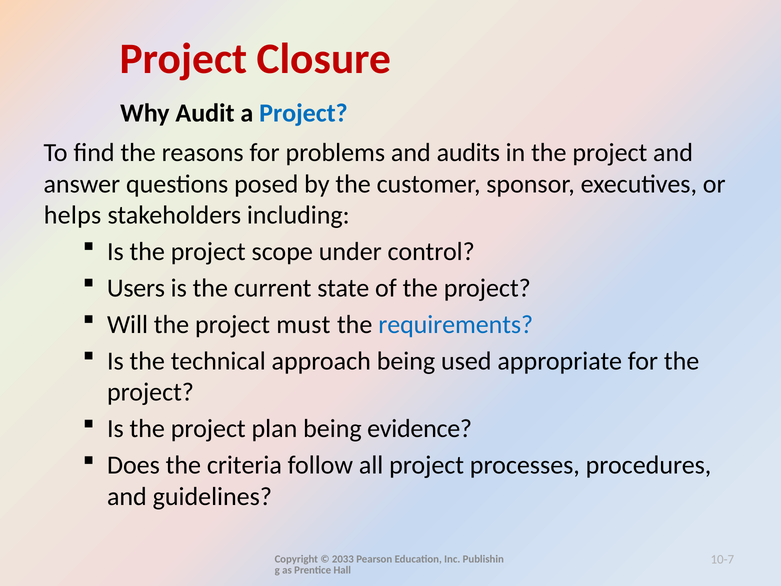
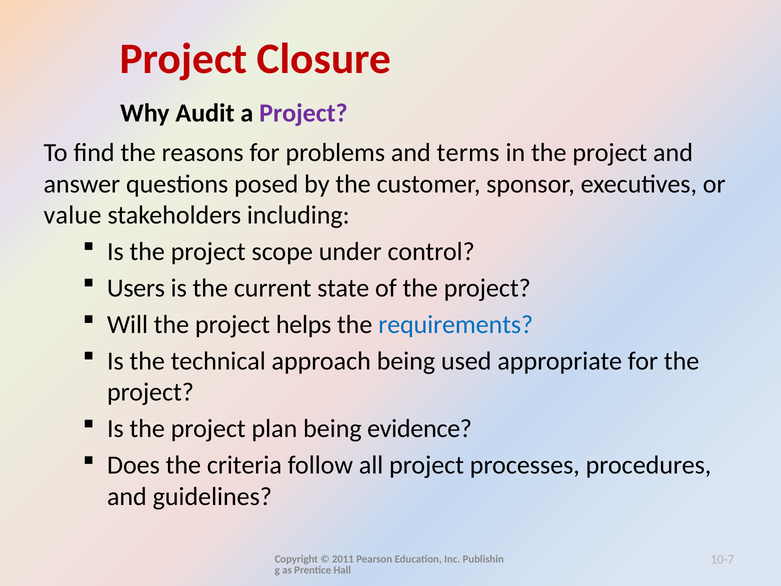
Project at (303, 113) colour: blue -> purple
audits: audits -> terms
helps: helps -> value
must: must -> helps
2033: 2033 -> 2011
